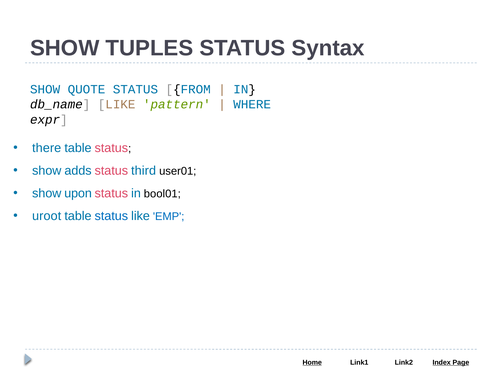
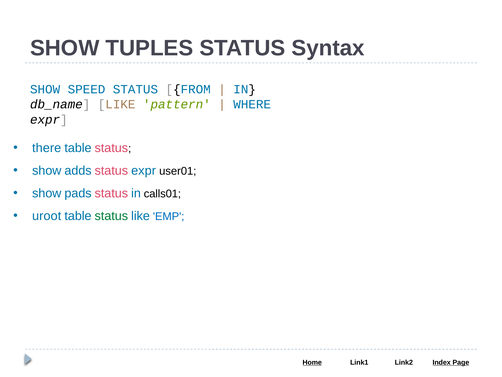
QUOTE: QUOTE -> SPEED
status third: third -> expr
upon: upon -> pads
bool01: bool01 -> calls01
status at (111, 216) colour: blue -> green
